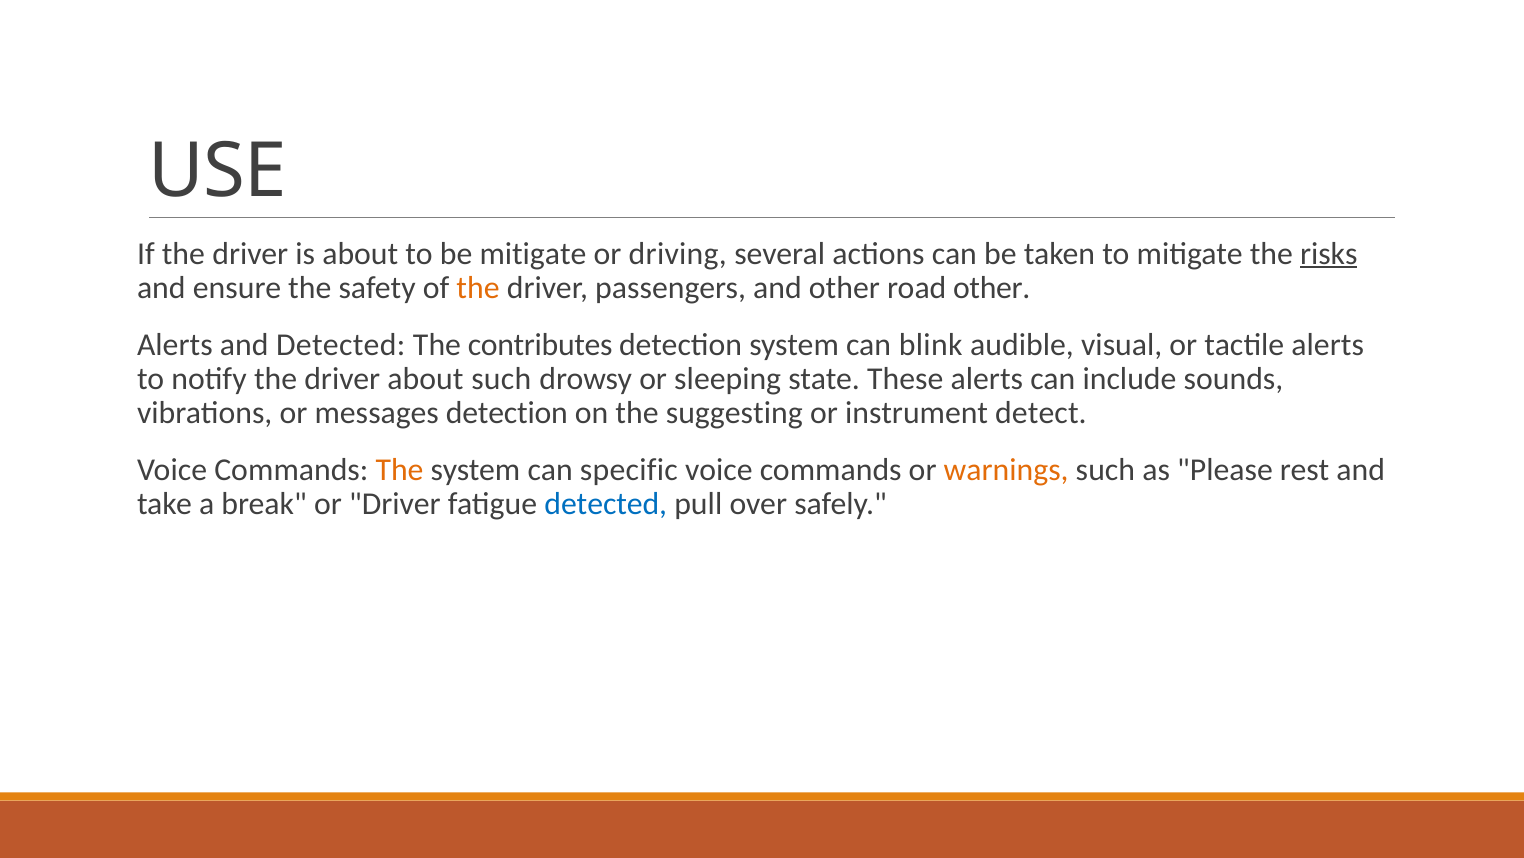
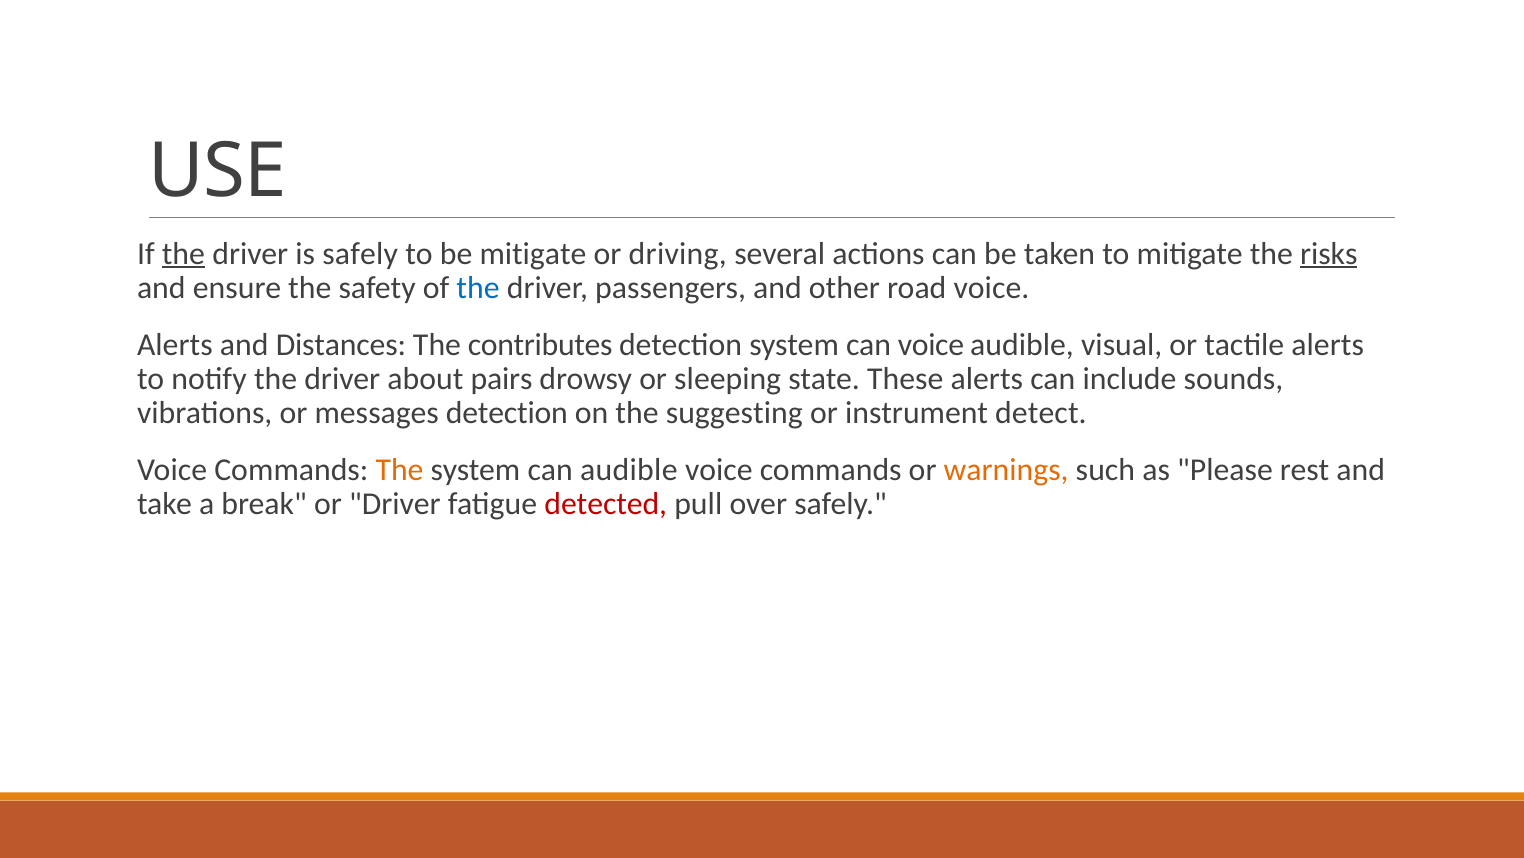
the at (183, 253) underline: none -> present
is about: about -> safely
the at (478, 288) colour: orange -> blue
road other: other -> voice
and Detected: Detected -> Distances
can blink: blink -> voice
about such: such -> pairs
can specific: specific -> audible
detected at (606, 504) colour: blue -> red
